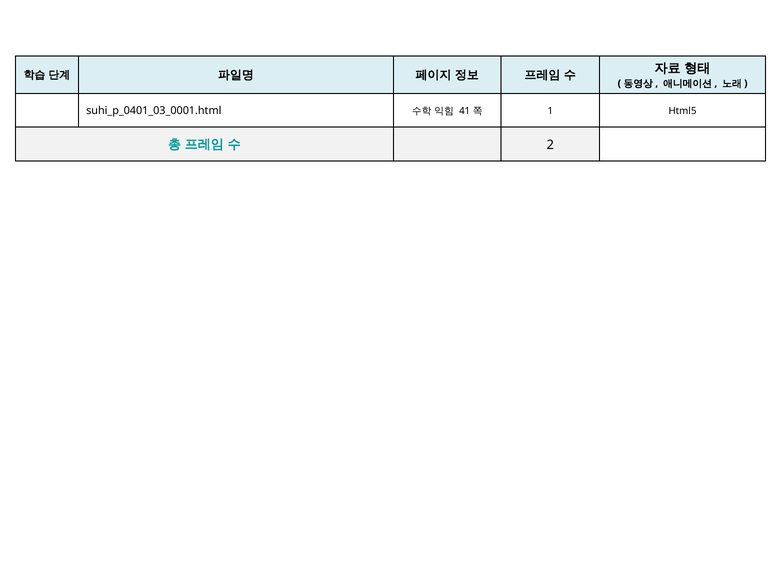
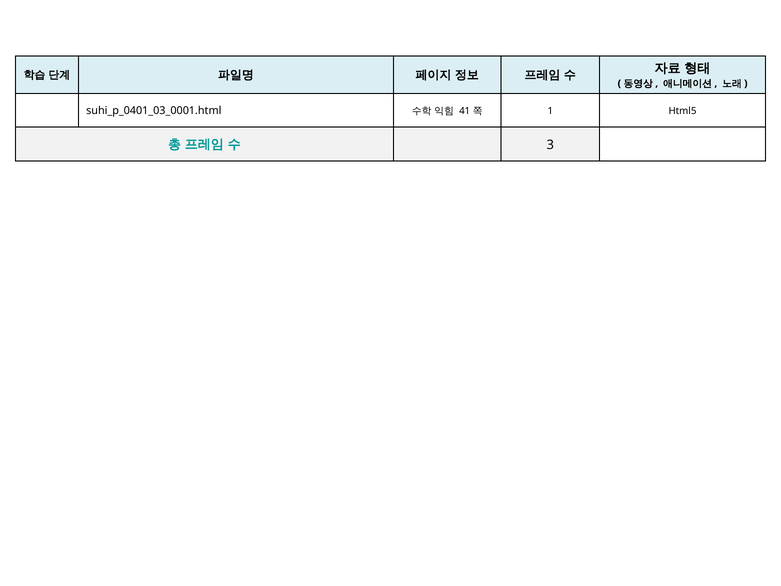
2: 2 -> 3
